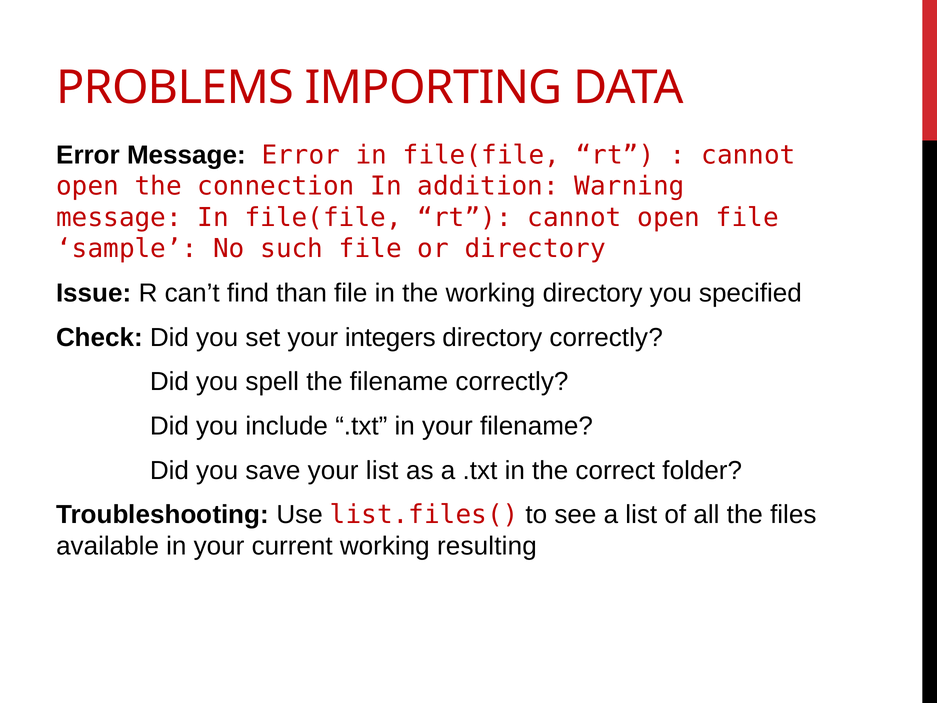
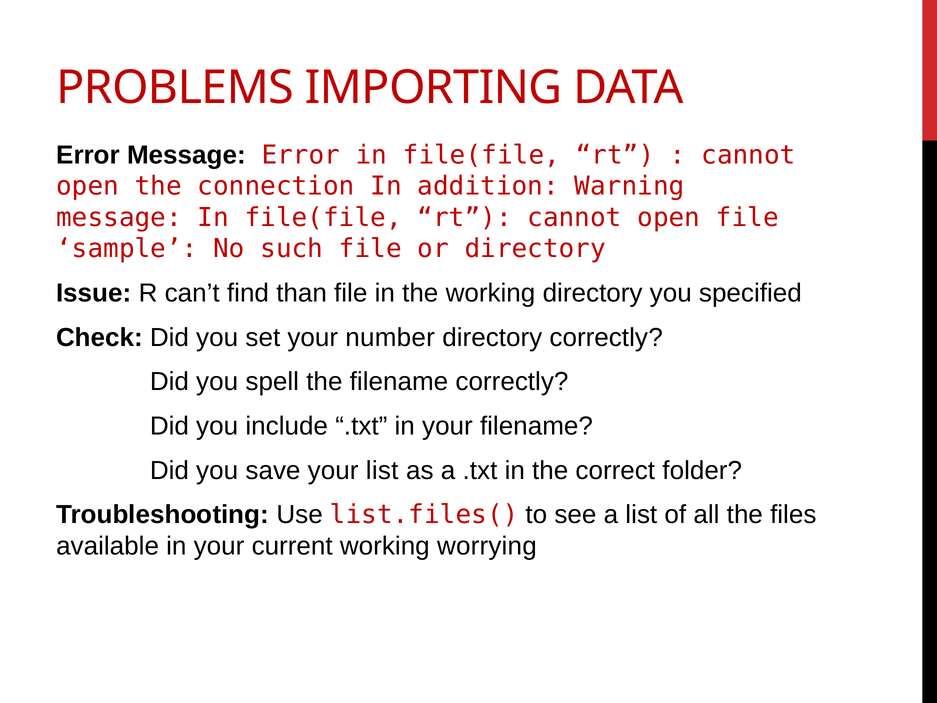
integers: integers -> number
resulting: resulting -> worrying
